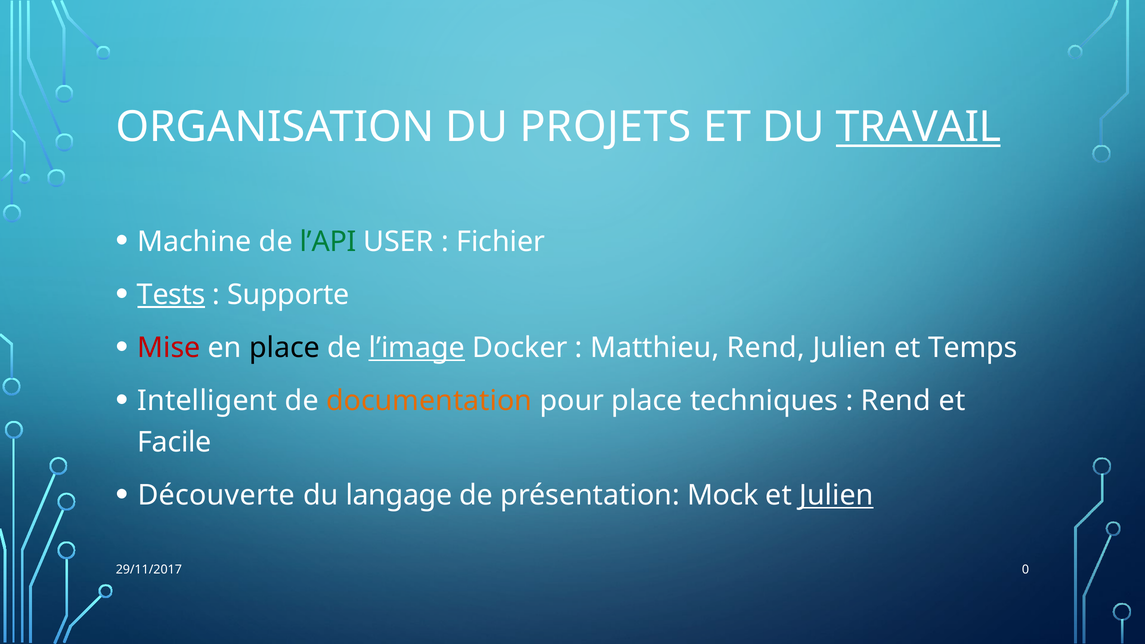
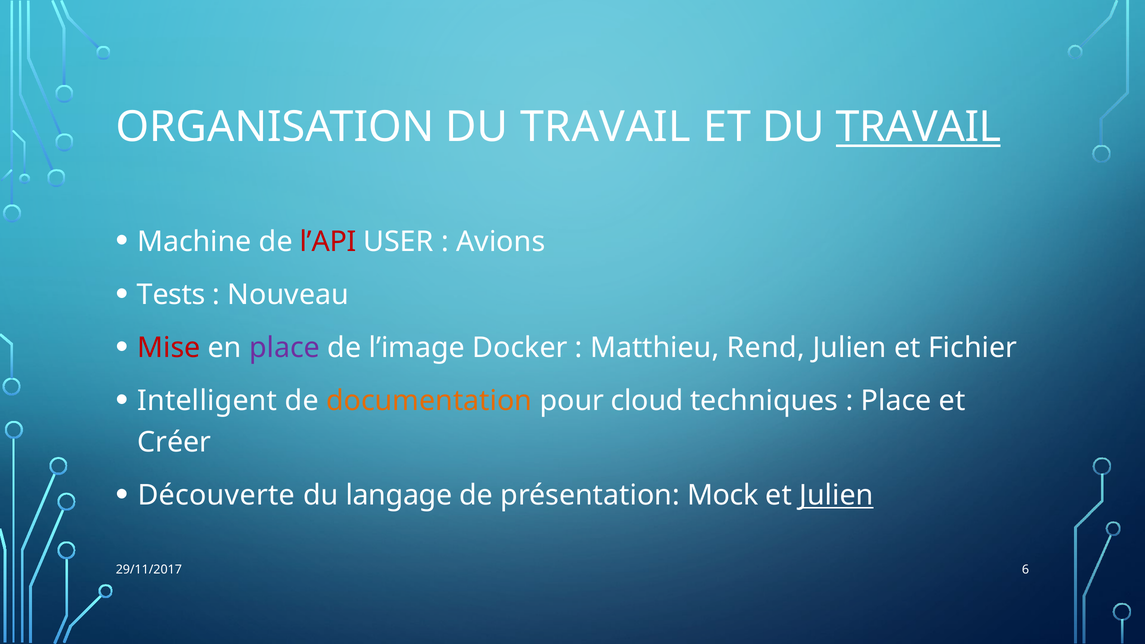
ORGANISATION DU PROJETS: PROJETS -> TRAVAIL
l’API colour: green -> red
Fichier: Fichier -> Avions
Tests underline: present -> none
Supporte: Supporte -> Nouveau
place at (285, 348) colour: black -> purple
l’image underline: present -> none
Temps: Temps -> Fichier
pour place: place -> cloud
Rend at (896, 401): Rend -> Place
Facile: Facile -> Créer
0: 0 -> 6
